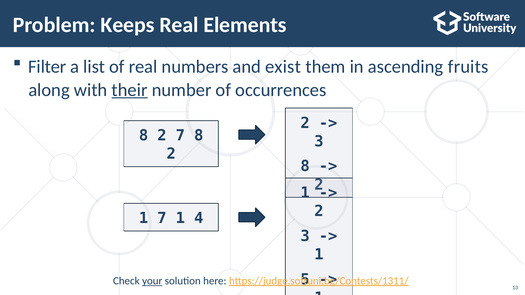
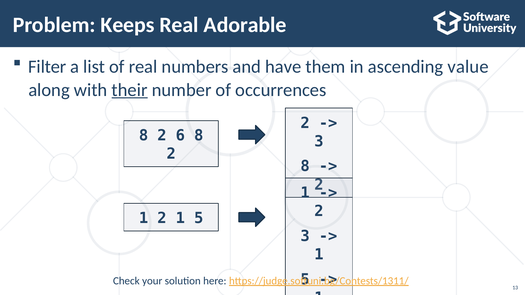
Elements: Elements -> Adorable
exist: exist -> have
fruits: fruits -> value
2 7: 7 -> 6
1 7: 7 -> 2
4 at (199, 218): 4 -> 5
your underline: present -> none
